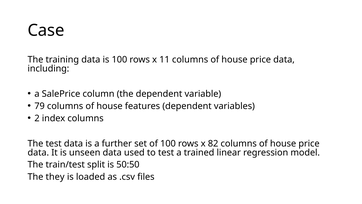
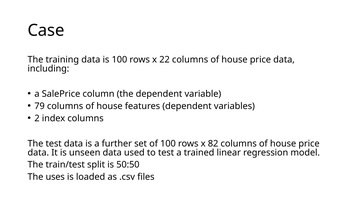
11: 11 -> 22
they: they -> uses
